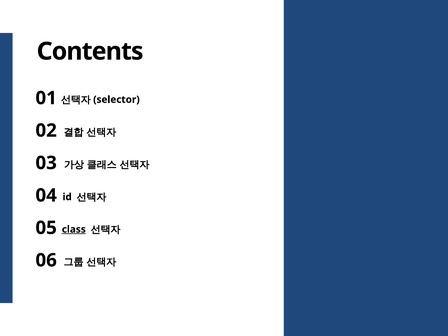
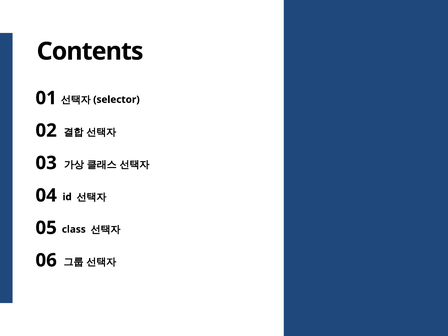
class underline: present -> none
